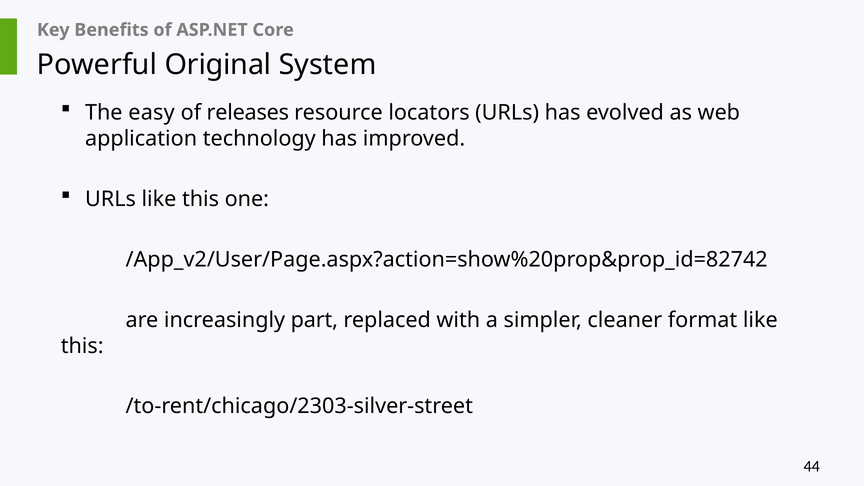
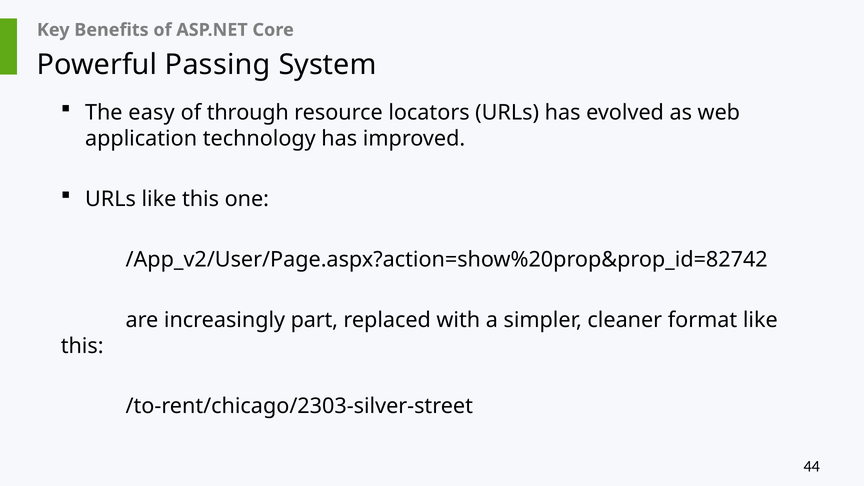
Original: Original -> Passing
releases: releases -> through
